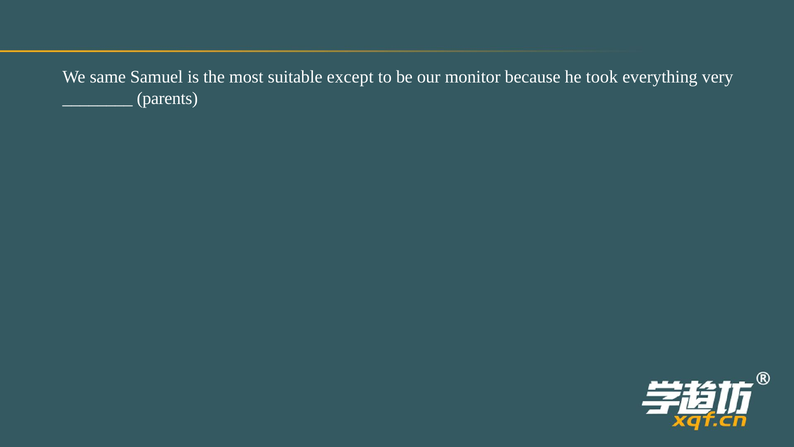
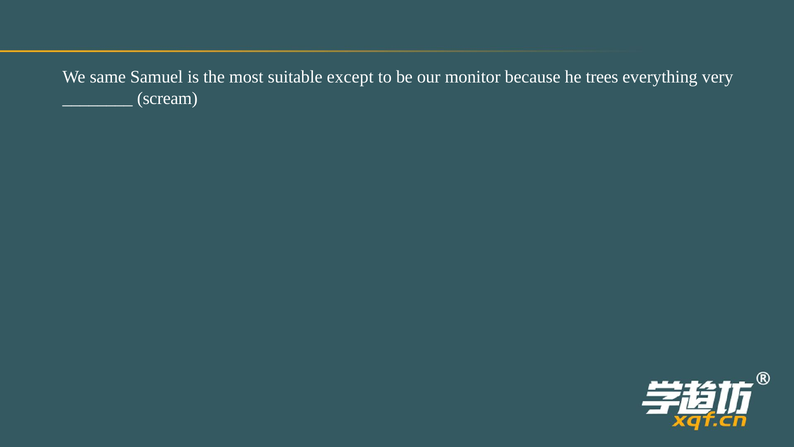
took: took -> trees
parents: parents -> scream
